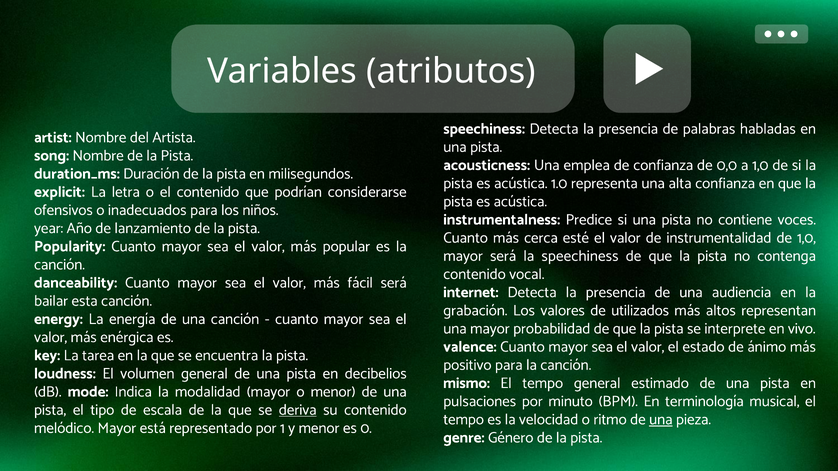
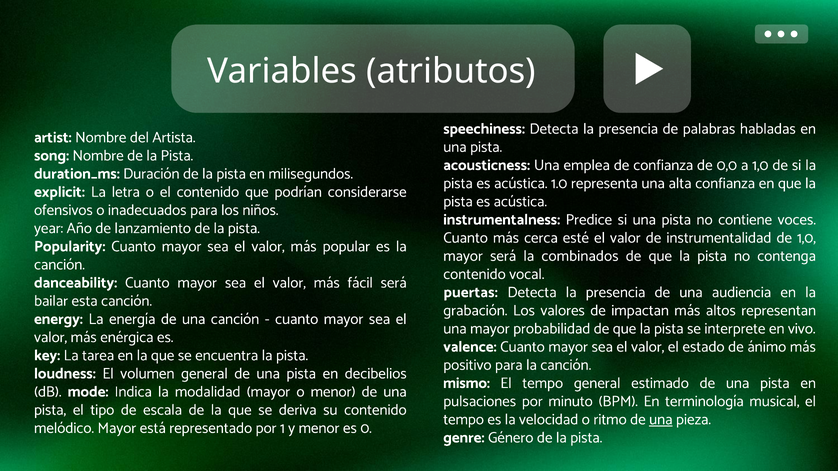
la speechiness: speechiness -> combinados
internet: internet -> puertas
utilizados: utilizados -> impactan
deriva underline: present -> none
